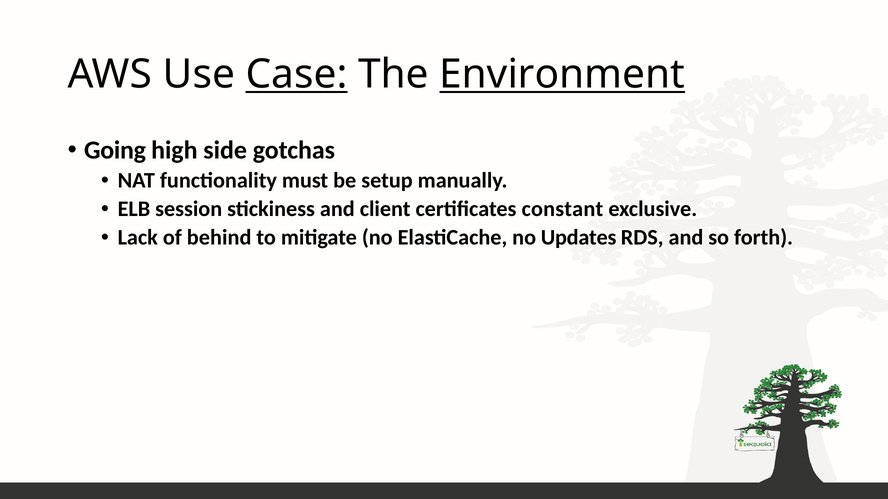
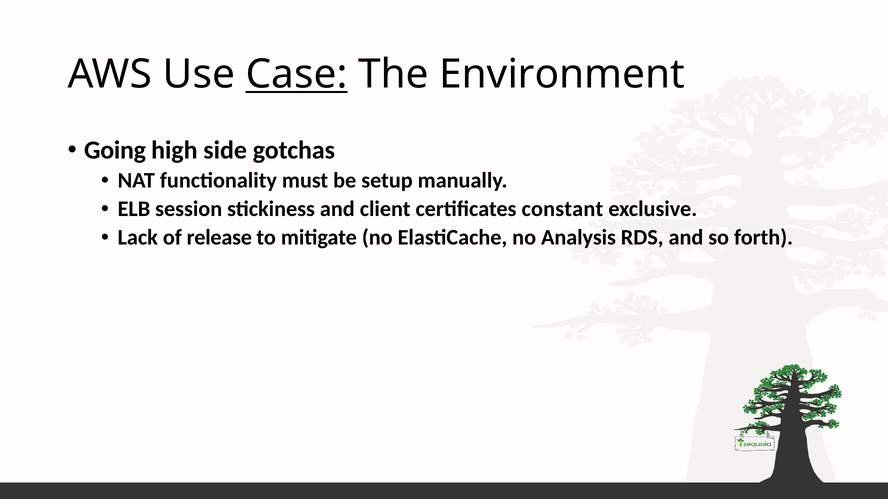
Environment underline: present -> none
behind: behind -> release
Updates: Updates -> Analysis
